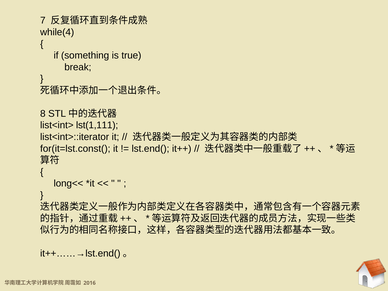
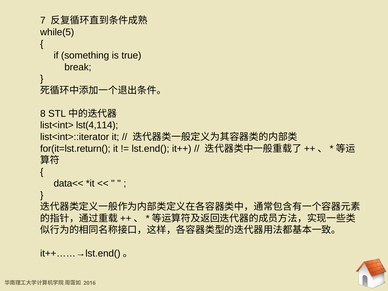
while(4: while(4 -> while(5
lst(1,111: lst(1,111 -> lst(4,114
for(it=lst.const(: for(it=lst.const( -> for(it=lst.return(
long<<: long<< -> data<<
